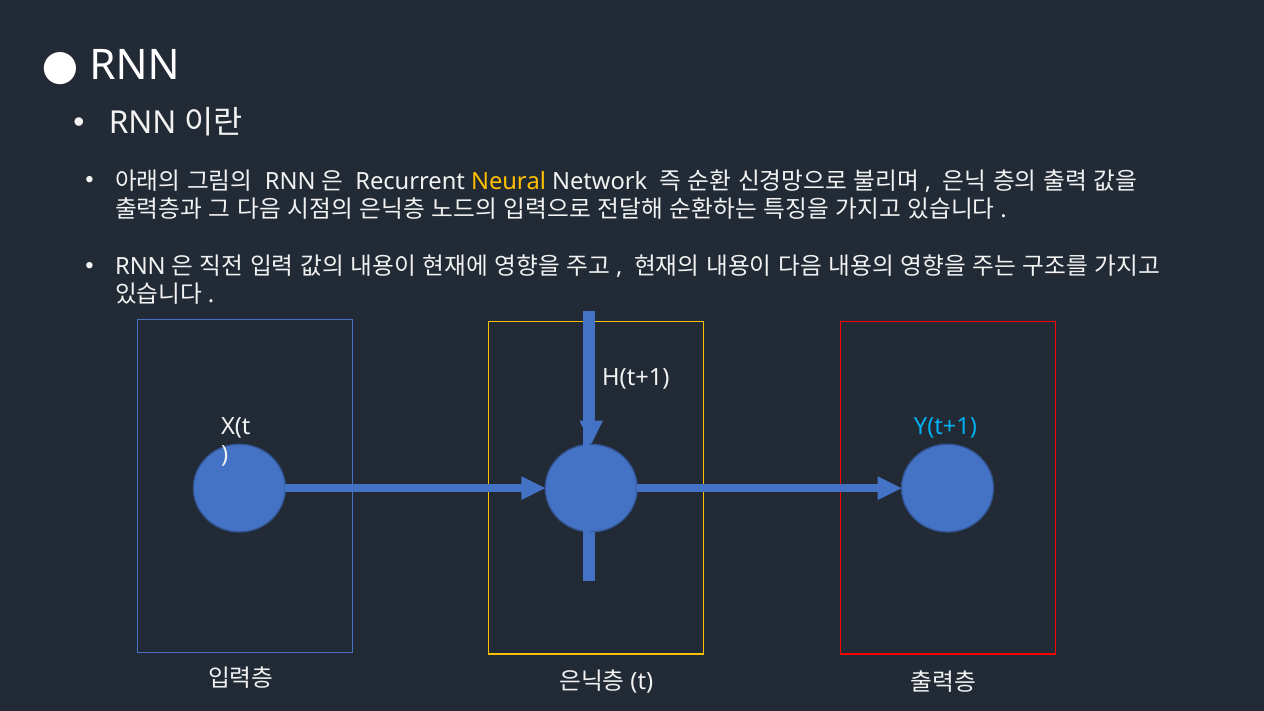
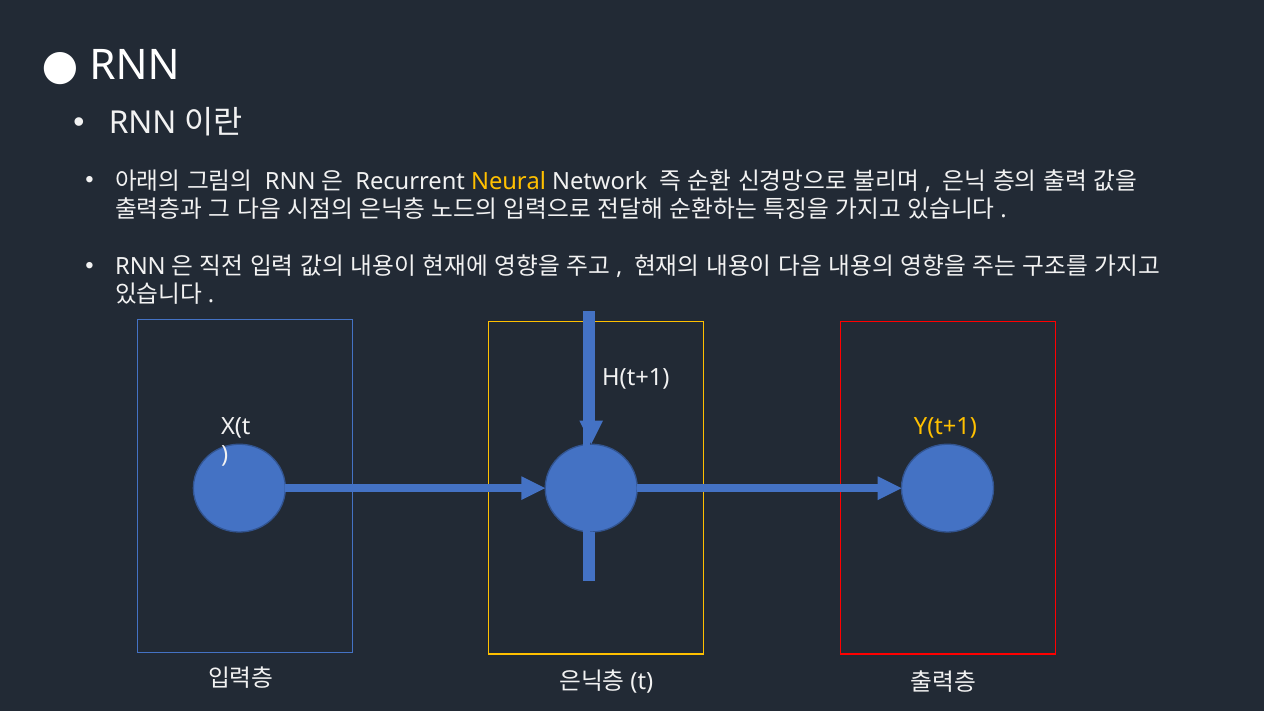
Y(t+1 colour: light blue -> yellow
